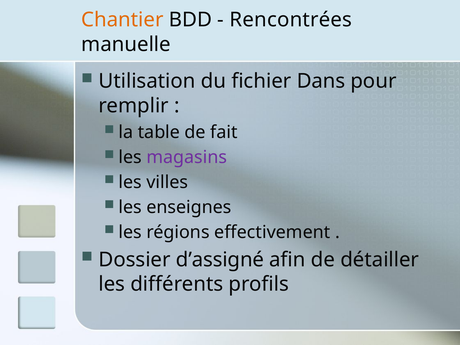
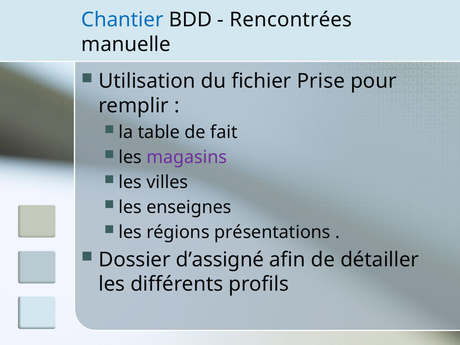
Chantier colour: orange -> blue
Dans: Dans -> Prise
effectivement: effectivement -> présentations
